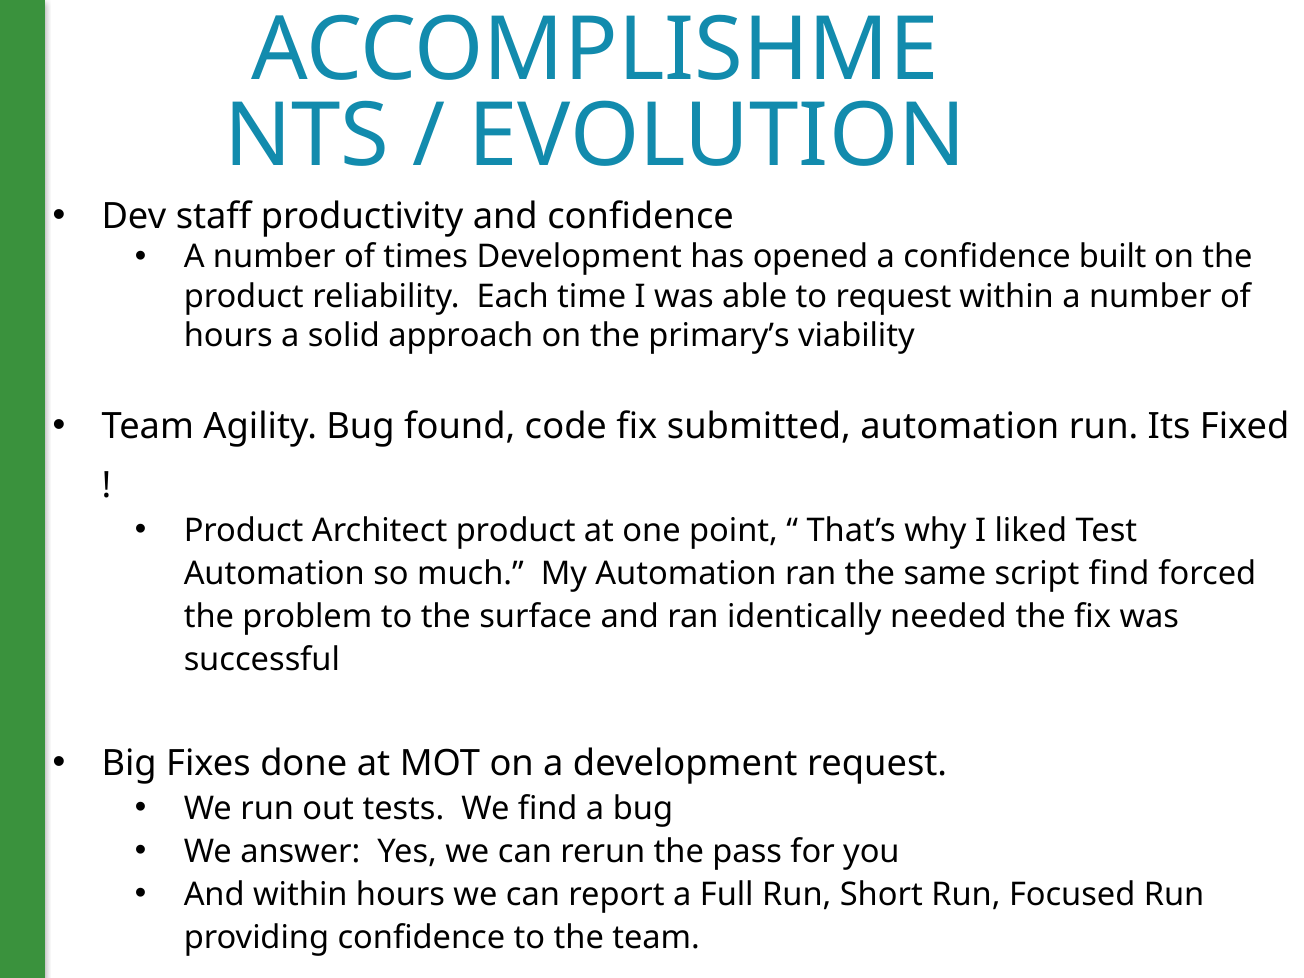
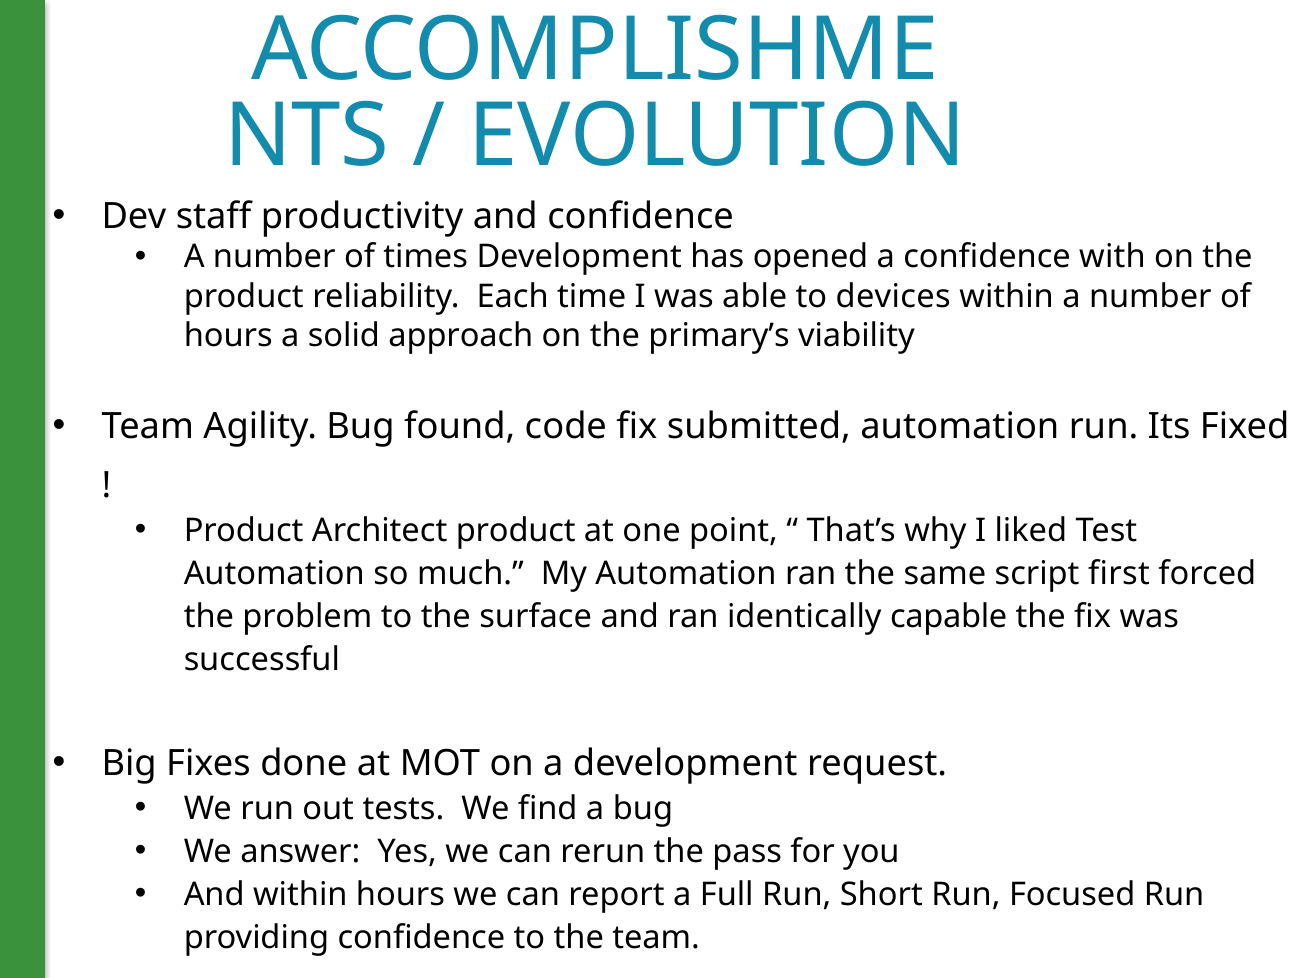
built: built -> with
to request: request -> devices
script find: find -> first
needed: needed -> capable
